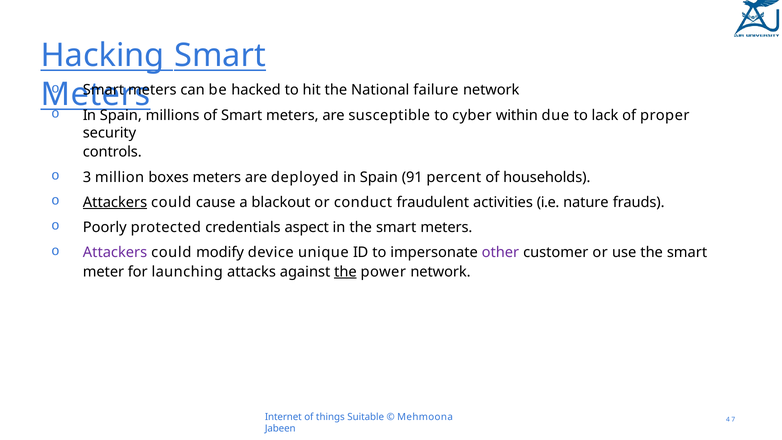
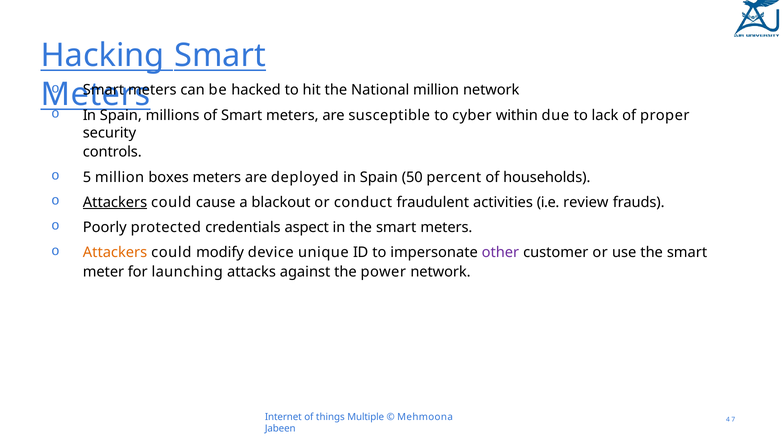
National failure: failure -> million
3: 3 -> 5
91: 91 -> 50
nature: nature -> review
Attackers at (115, 252) colour: purple -> orange
the at (345, 272) underline: present -> none
Suitable: Suitable -> Multiple
